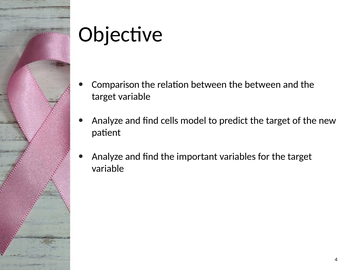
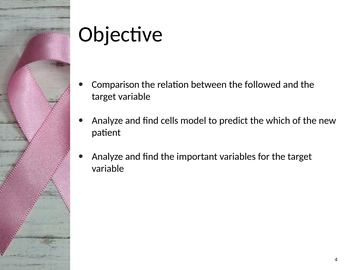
the between: between -> followed
predict the target: target -> which
